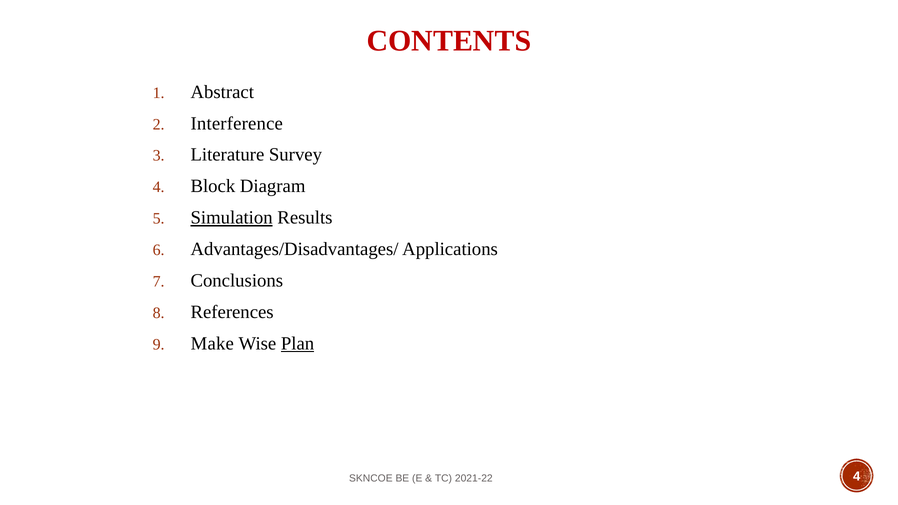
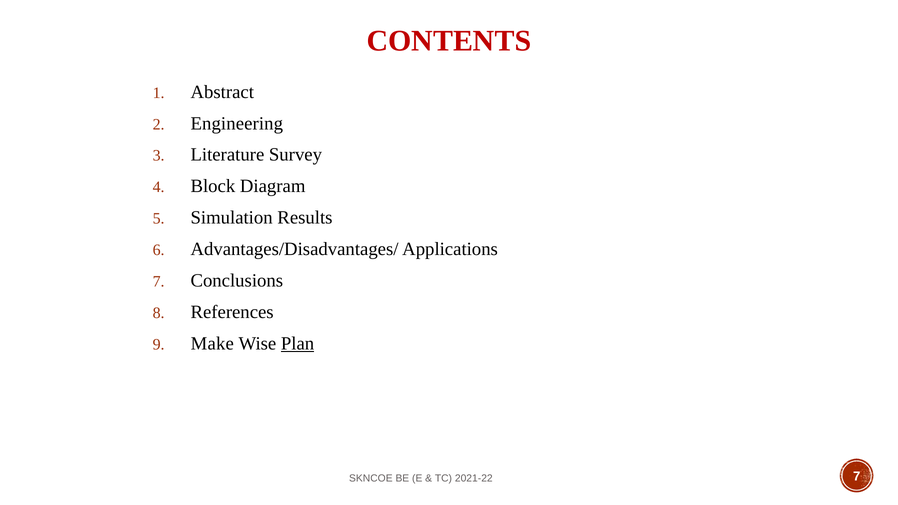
Interference: Interference -> Engineering
Simulation underline: present -> none
2021-22 4: 4 -> 7
